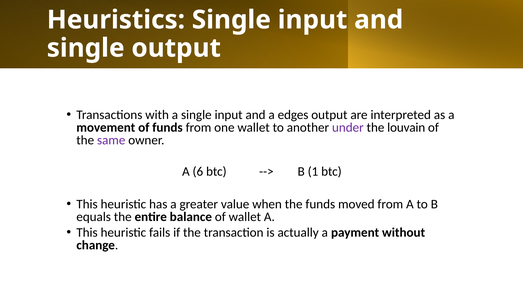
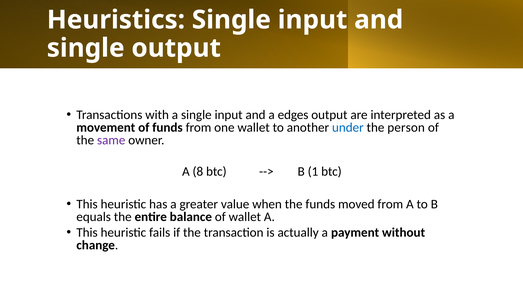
under colour: purple -> blue
louvain: louvain -> person
6: 6 -> 8
